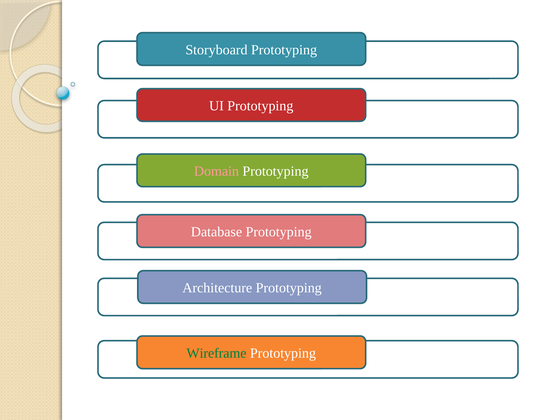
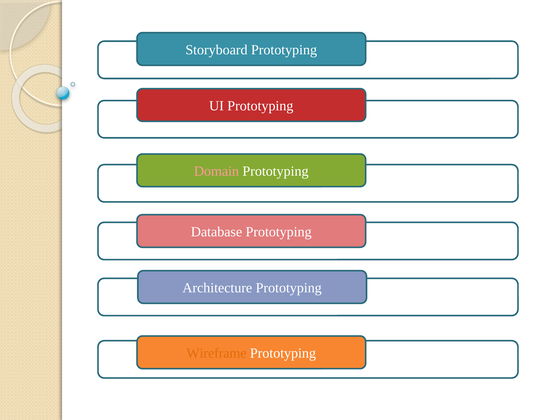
Wireframe colour: green -> orange
